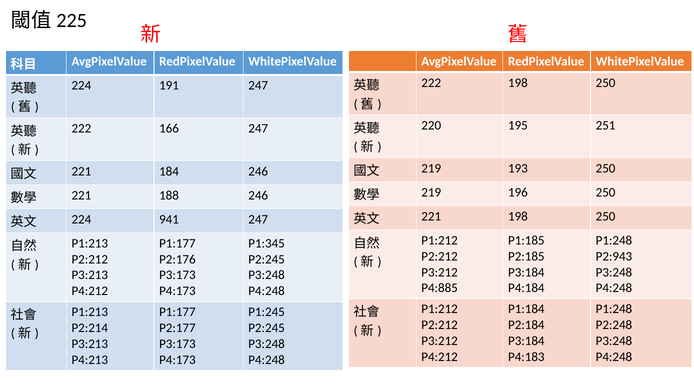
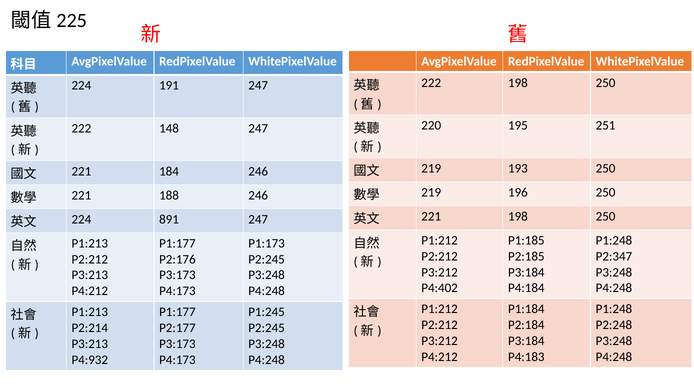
166: 166 -> 148
941: 941 -> 891
P1:345: P1:345 -> P1:173
P2:943: P2:943 -> P2:347
P4:885: P4:885 -> P4:402
P4:213: P4:213 -> P4:932
